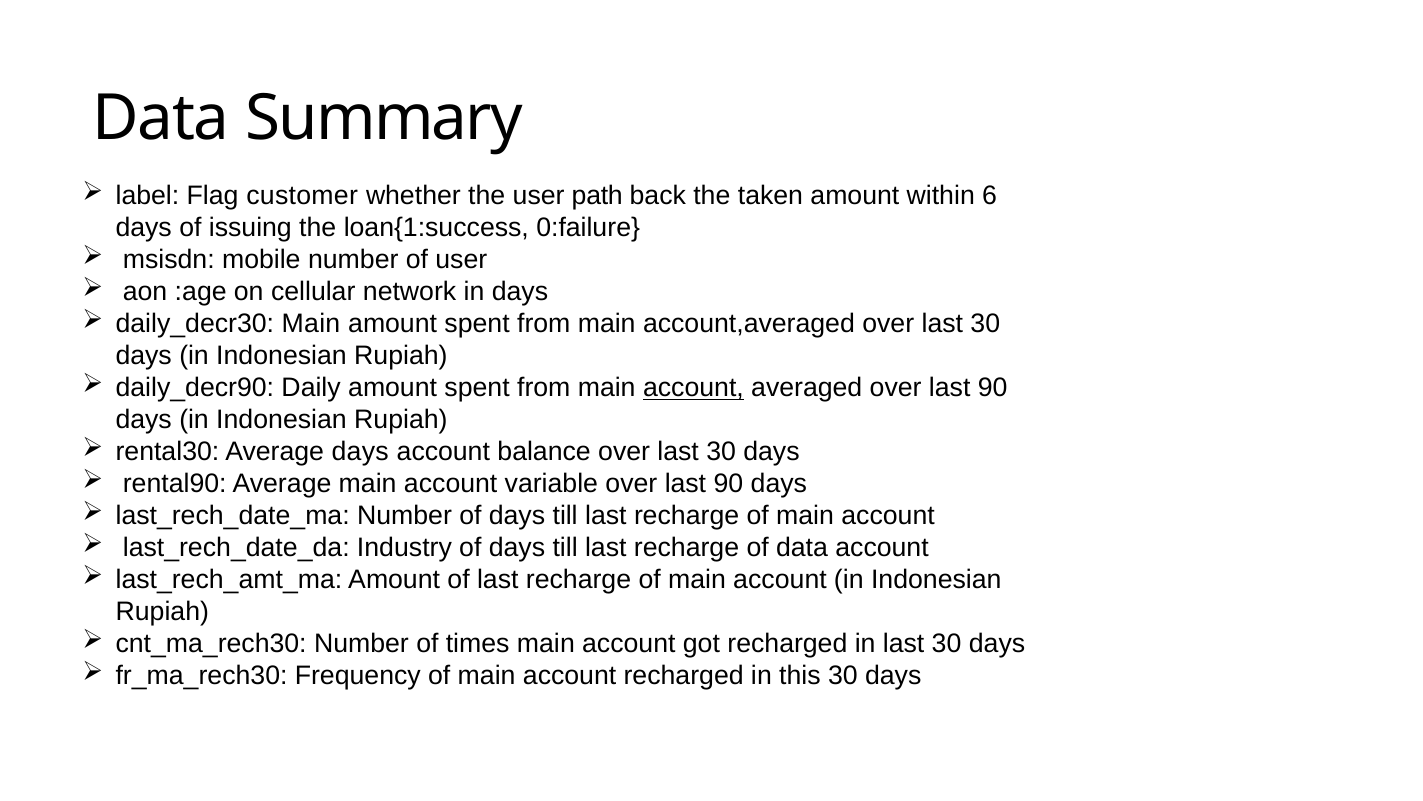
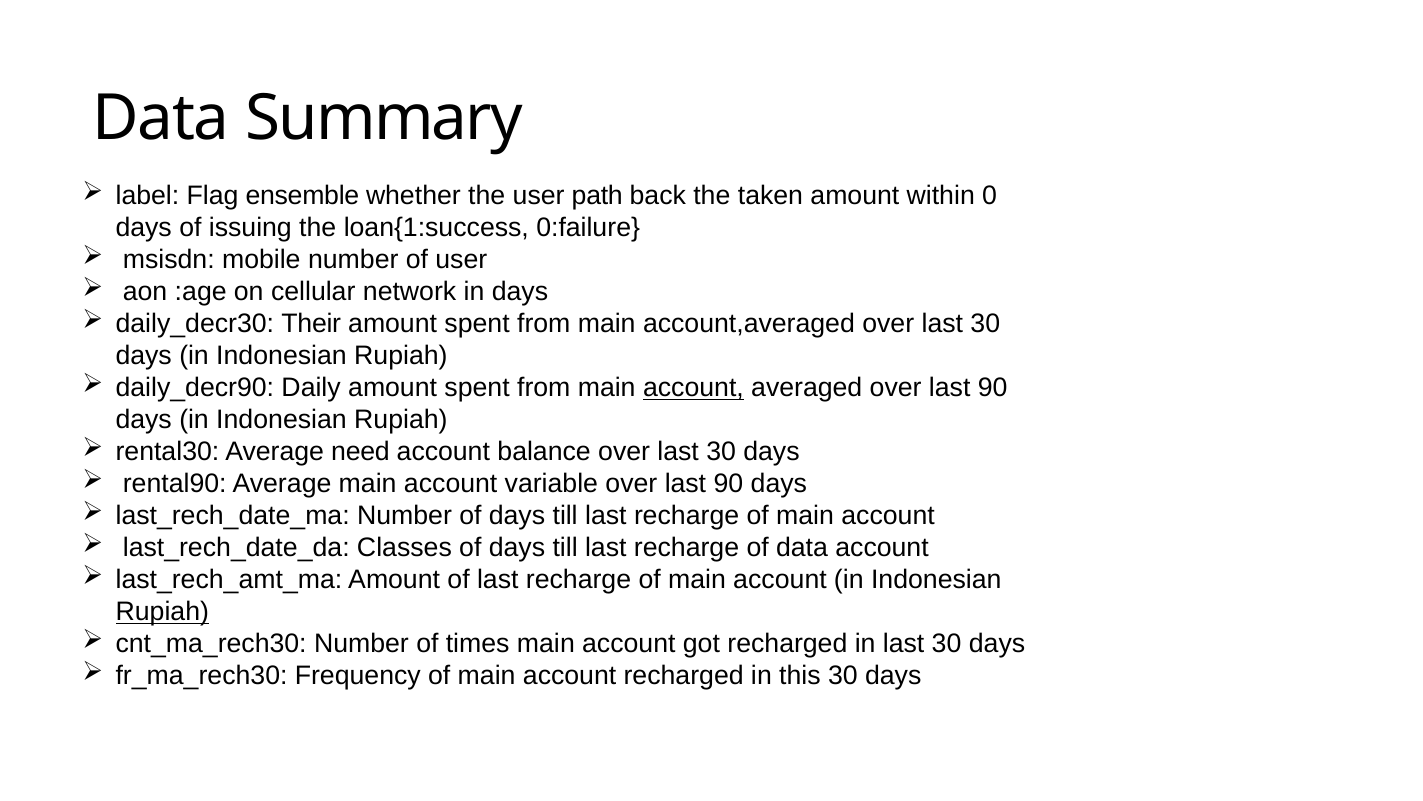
customer: customer -> ensemble
6: 6 -> 0
daily_decr30 Main: Main -> Their
Average days: days -> need
Industry: Industry -> Classes
Rupiah at (162, 612) underline: none -> present
